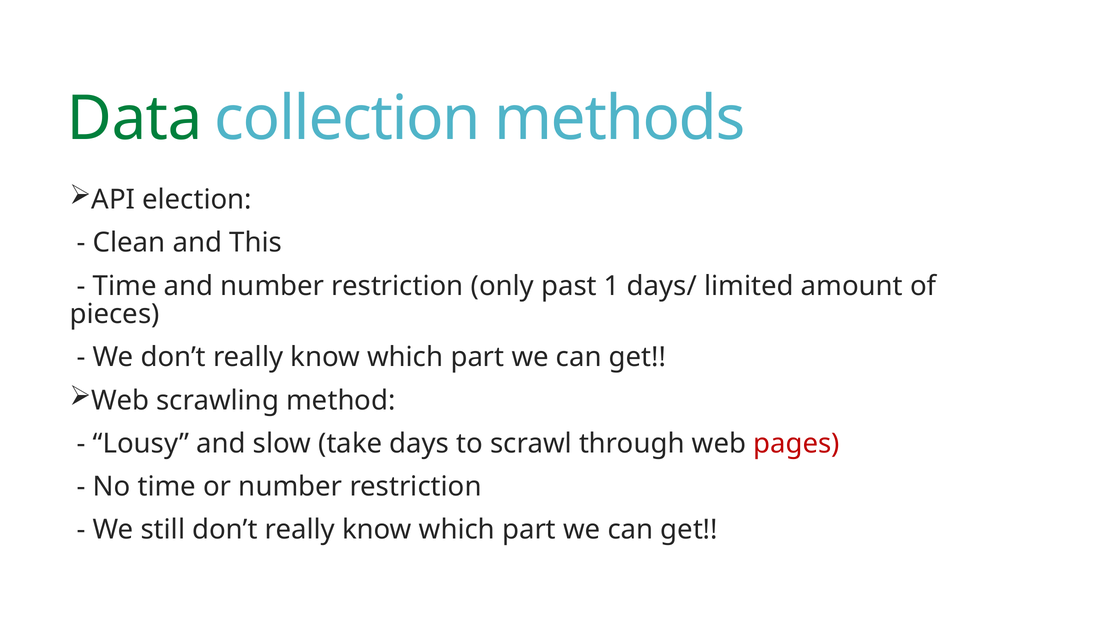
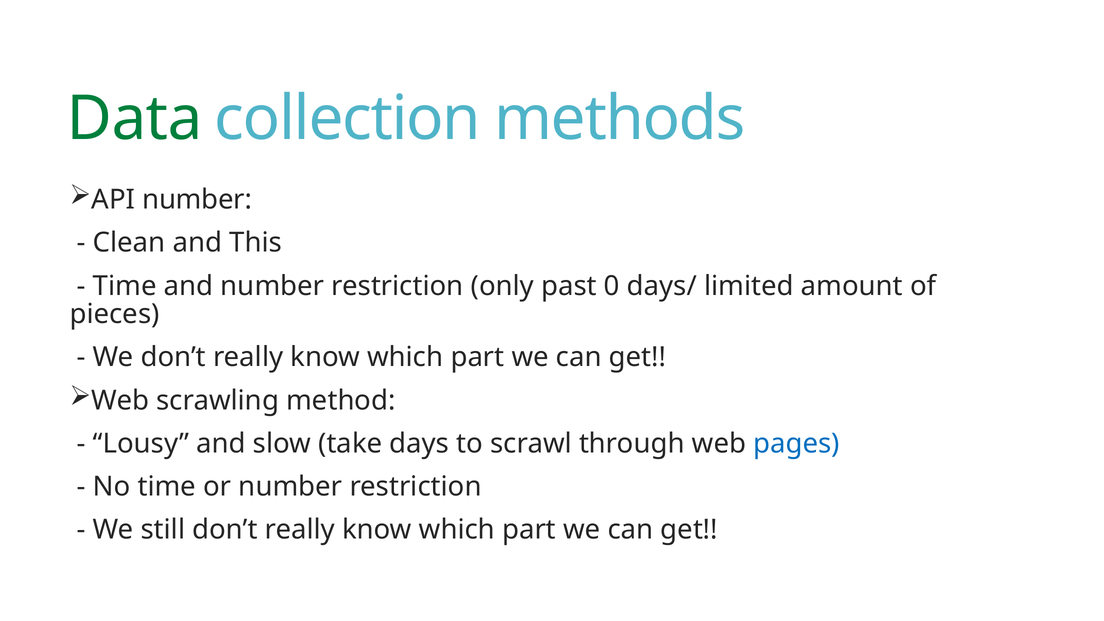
API election: election -> number
1: 1 -> 0
pages colour: red -> blue
